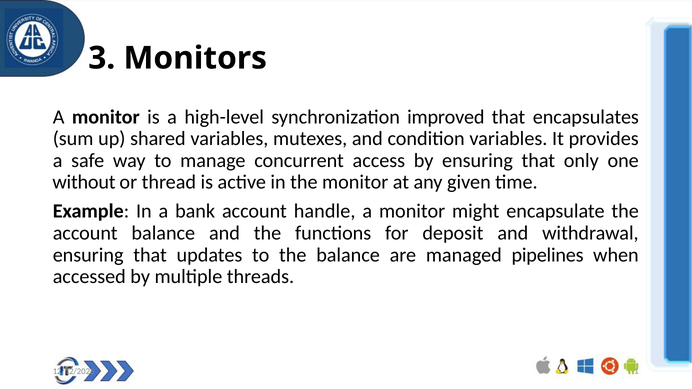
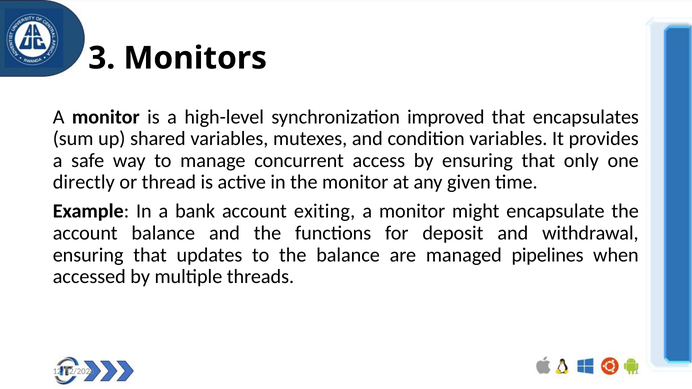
without: without -> directly
handle: handle -> exiting
